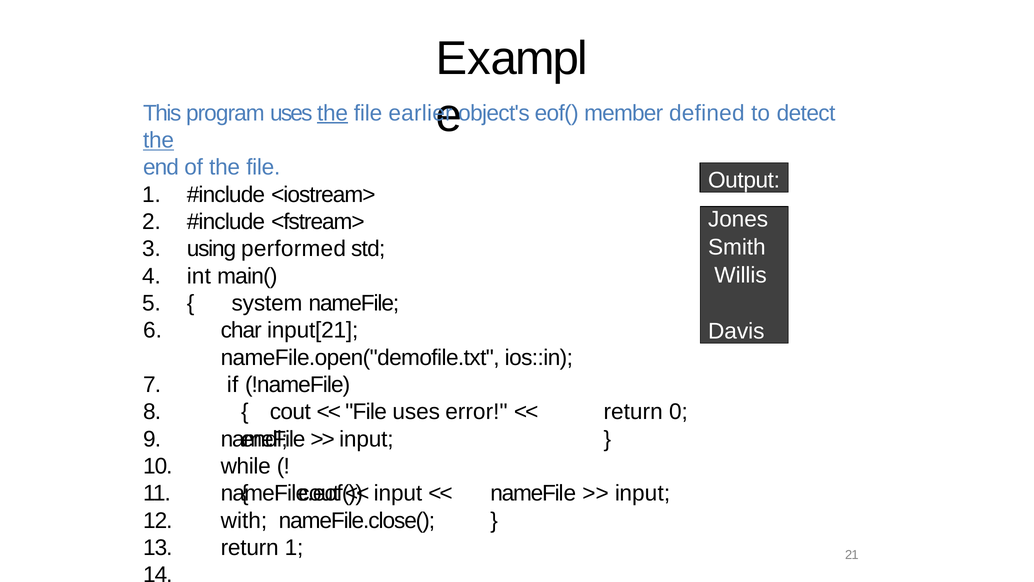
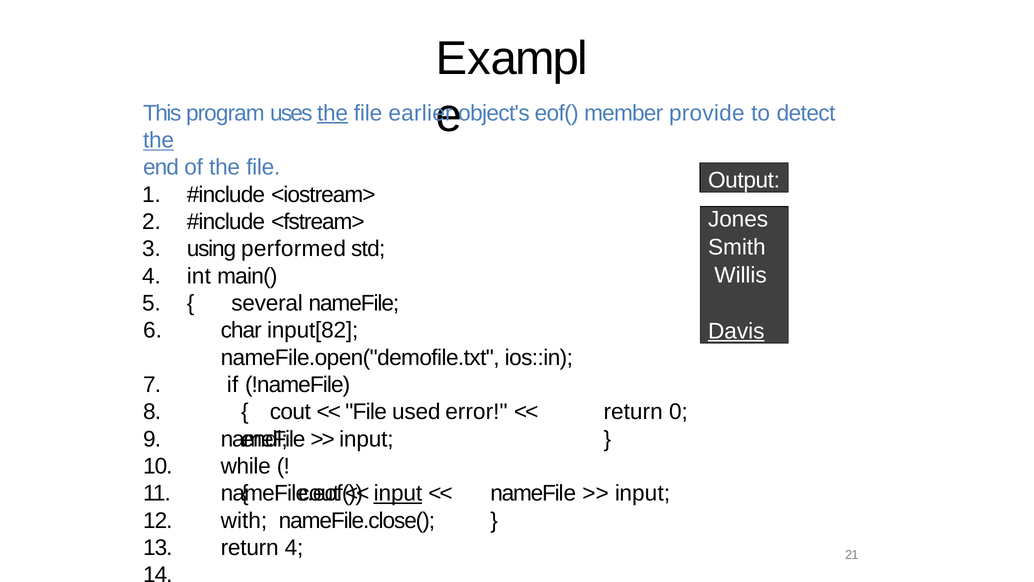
defined: defined -> provide
system: system -> several
input[21: input[21 -> input[82
Davis underline: none -> present
File uses: uses -> used
input at (398, 493) underline: none -> present
return 1: 1 -> 4
